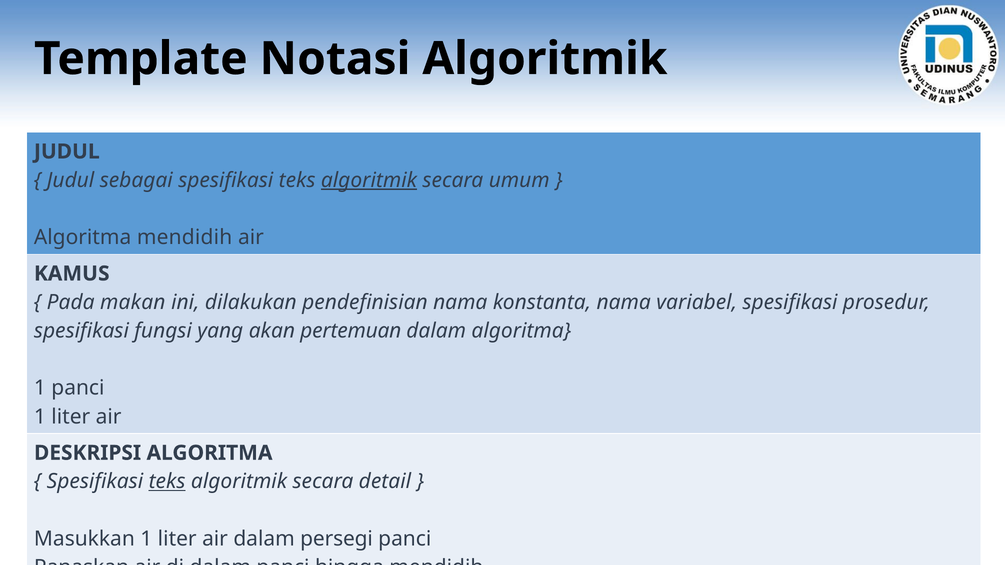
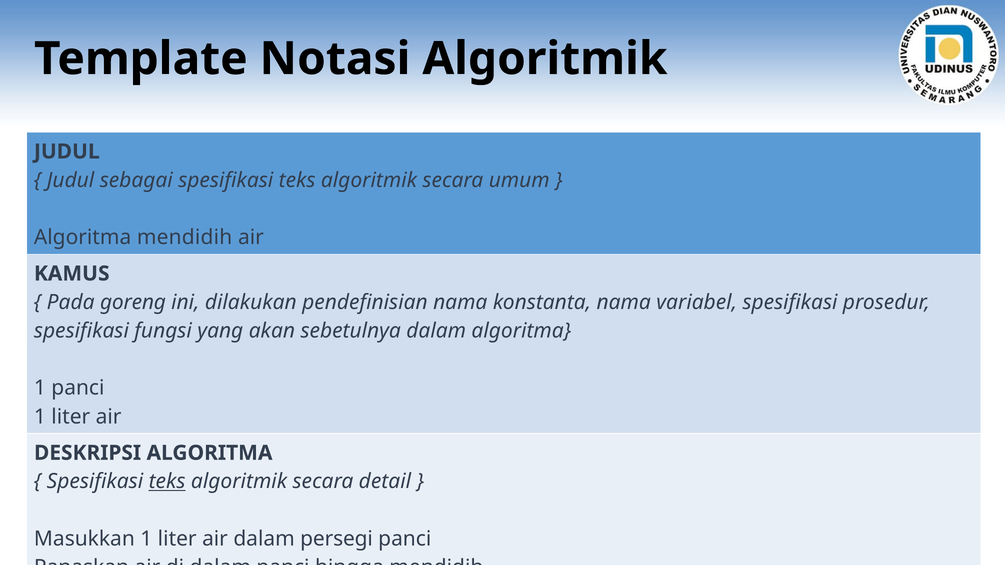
algoritmik at (369, 180) underline: present -> none
makan: makan -> goreng
pertemuan: pertemuan -> sebetulnya
